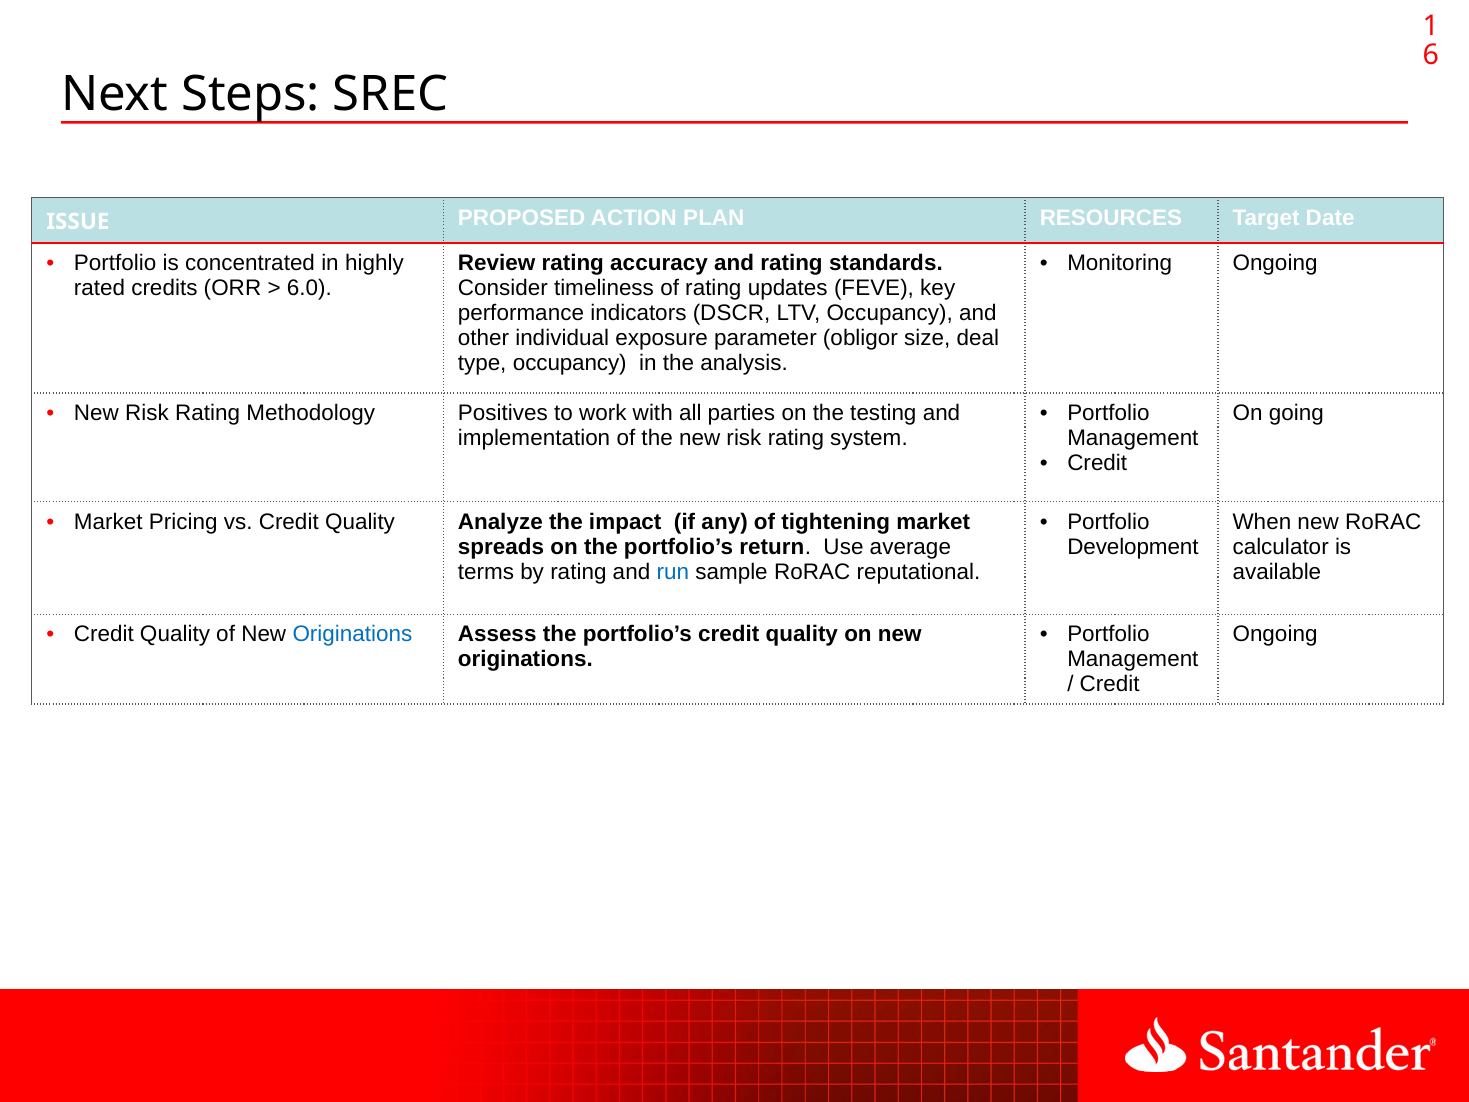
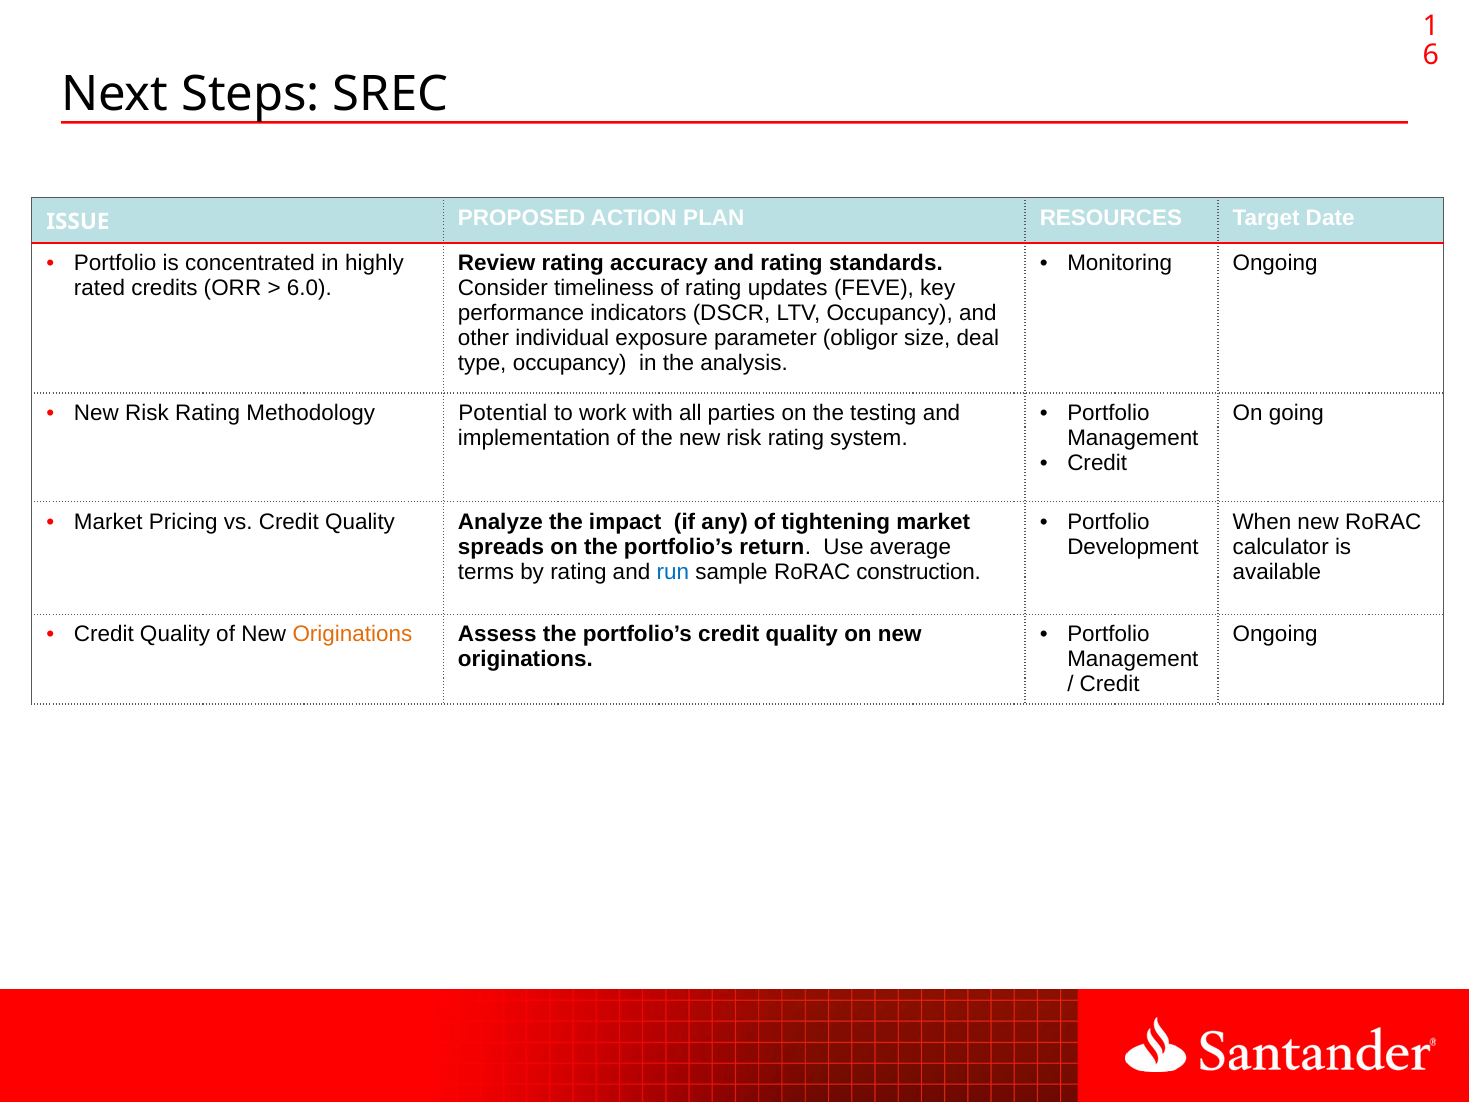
Positives: Positives -> Potential
reputational: reputational -> construction
Originations at (352, 634) colour: blue -> orange
